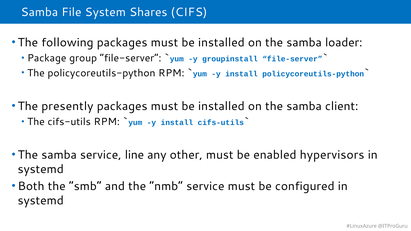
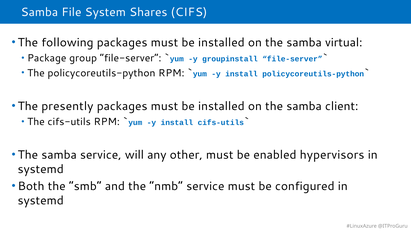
loader: loader -> virtual
line: line -> will
